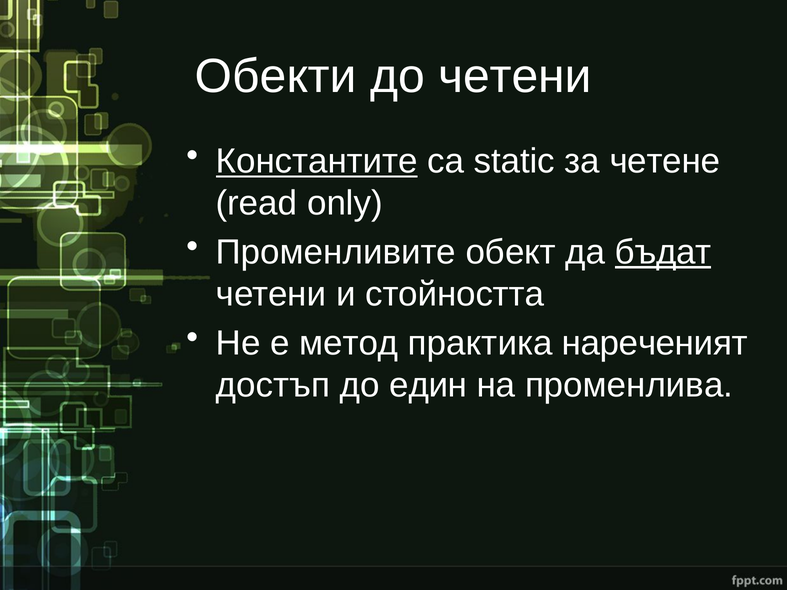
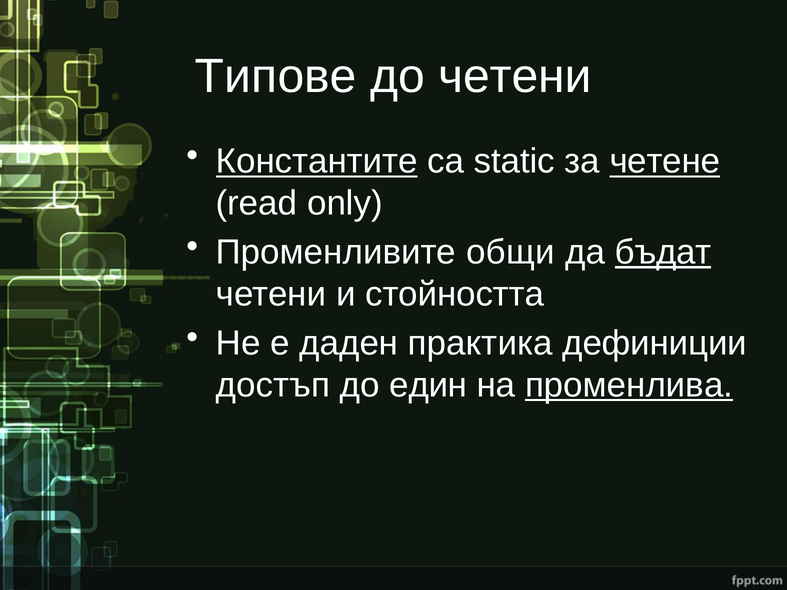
Обекти: Обекти -> Типове
четене underline: none -> present
обект: обект -> общи
метод: метод -> даден
нареченият: нареченият -> дефиниции
променлива underline: none -> present
